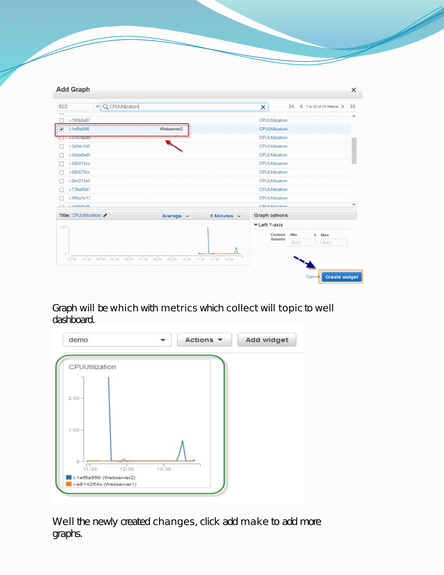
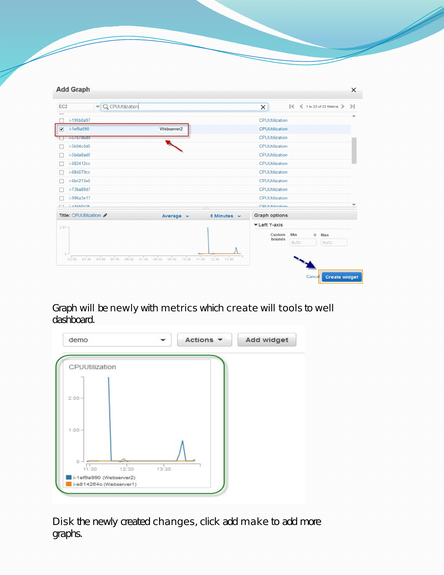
be which: which -> newly
collect: collect -> create
topic: topic -> tools
Well at (63, 521): Well -> Disk
